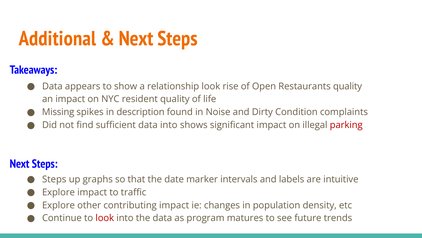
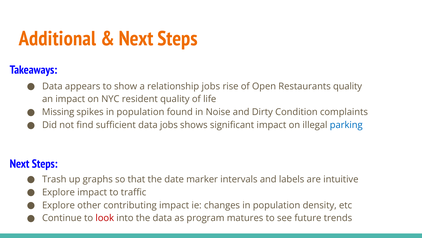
relationship look: look -> jobs
spikes in description: description -> population
data into: into -> jobs
parking colour: red -> blue
Steps at (54, 179): Steps -> Trash
